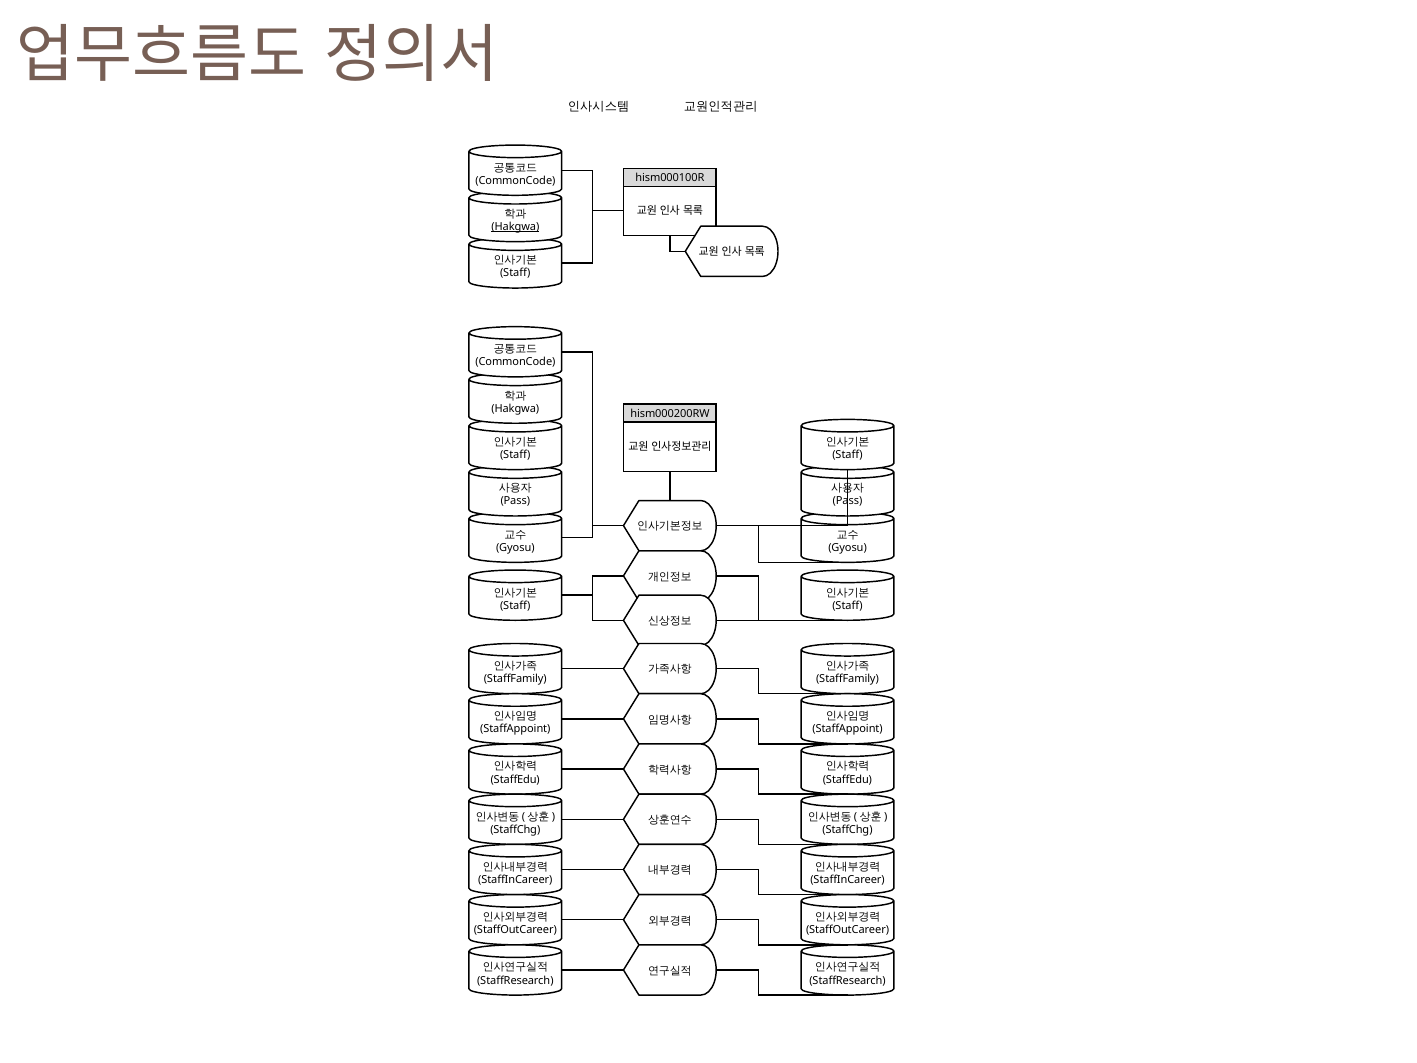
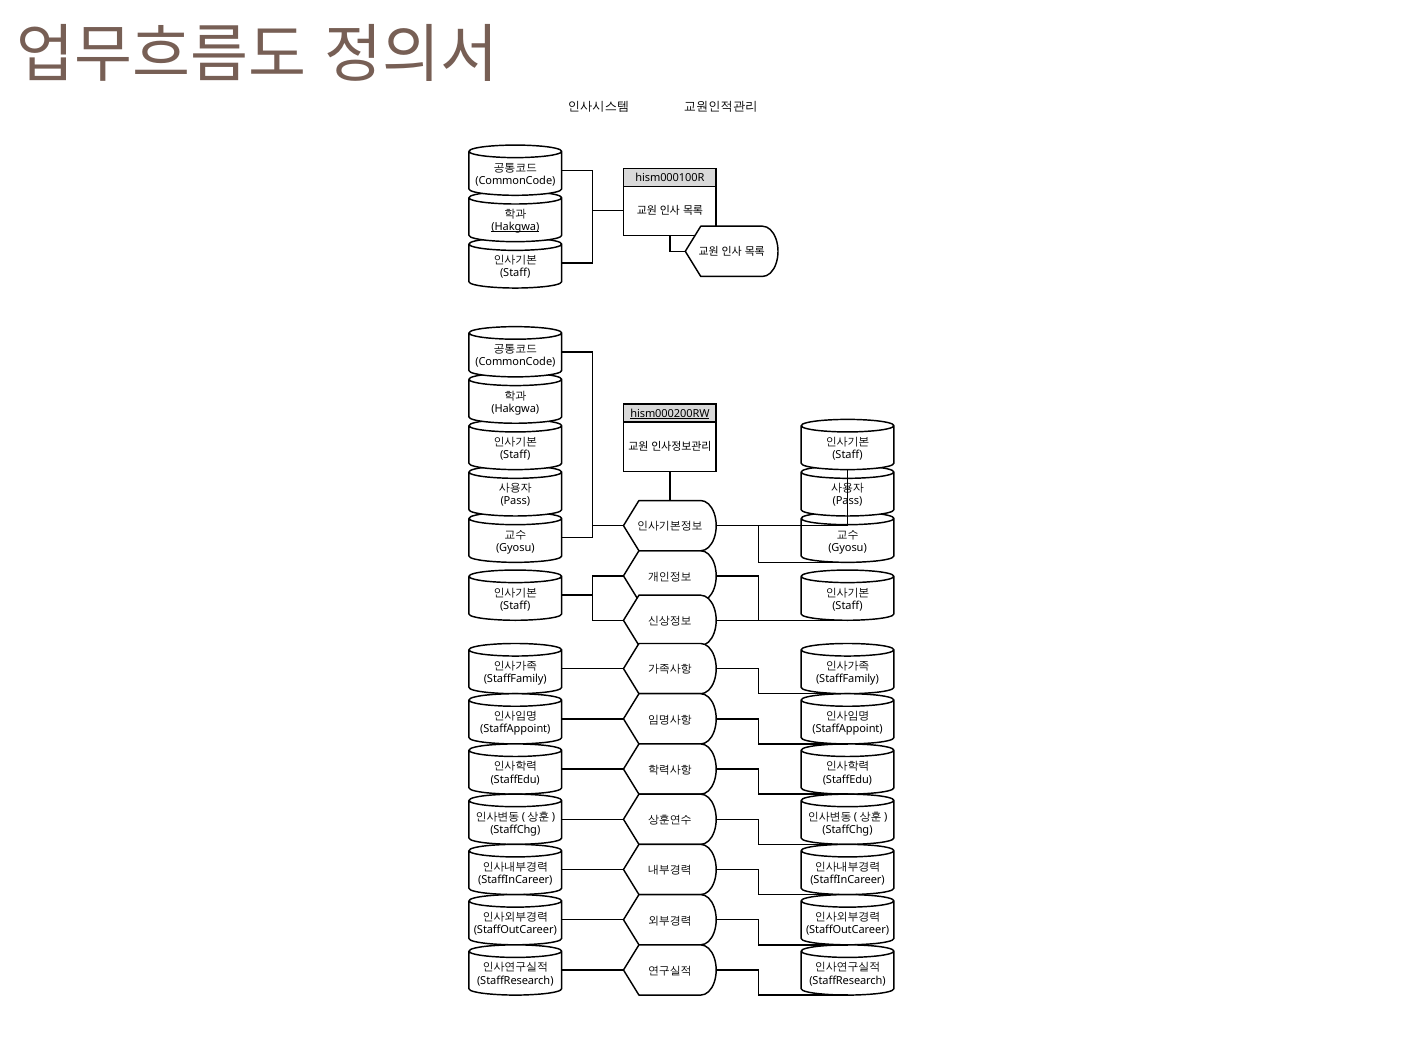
hism000200RW underline: none -> present
